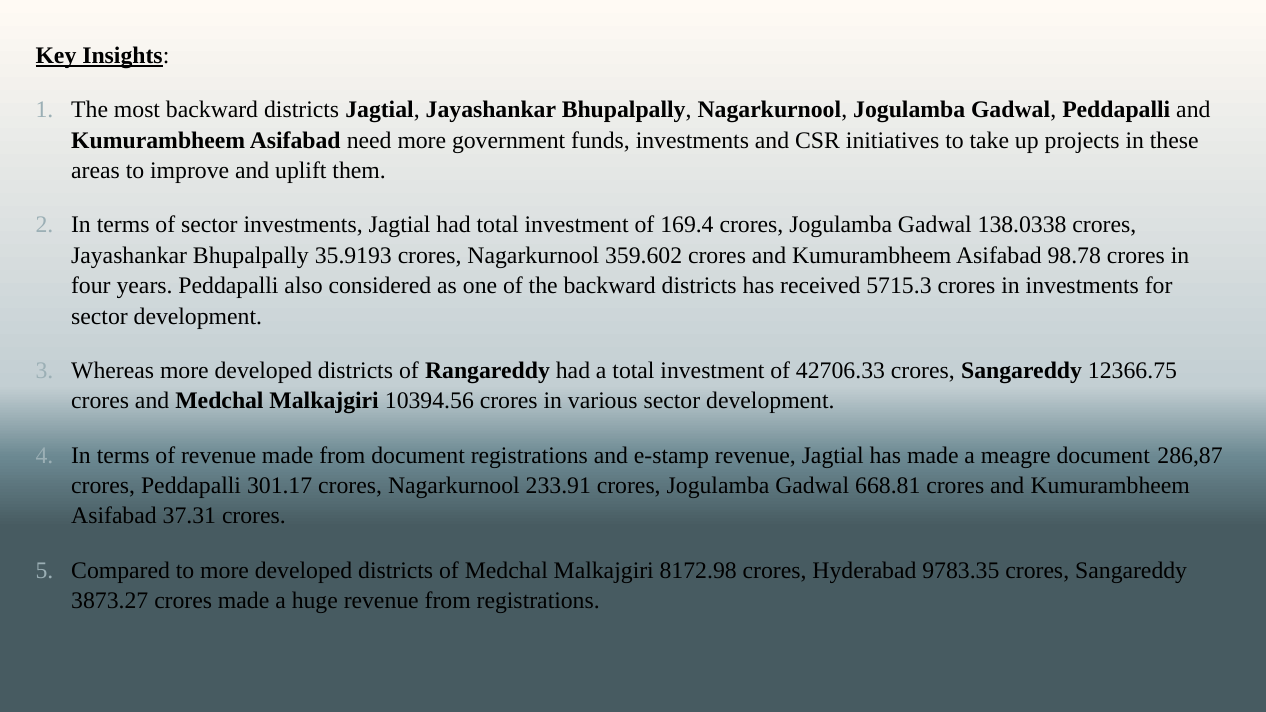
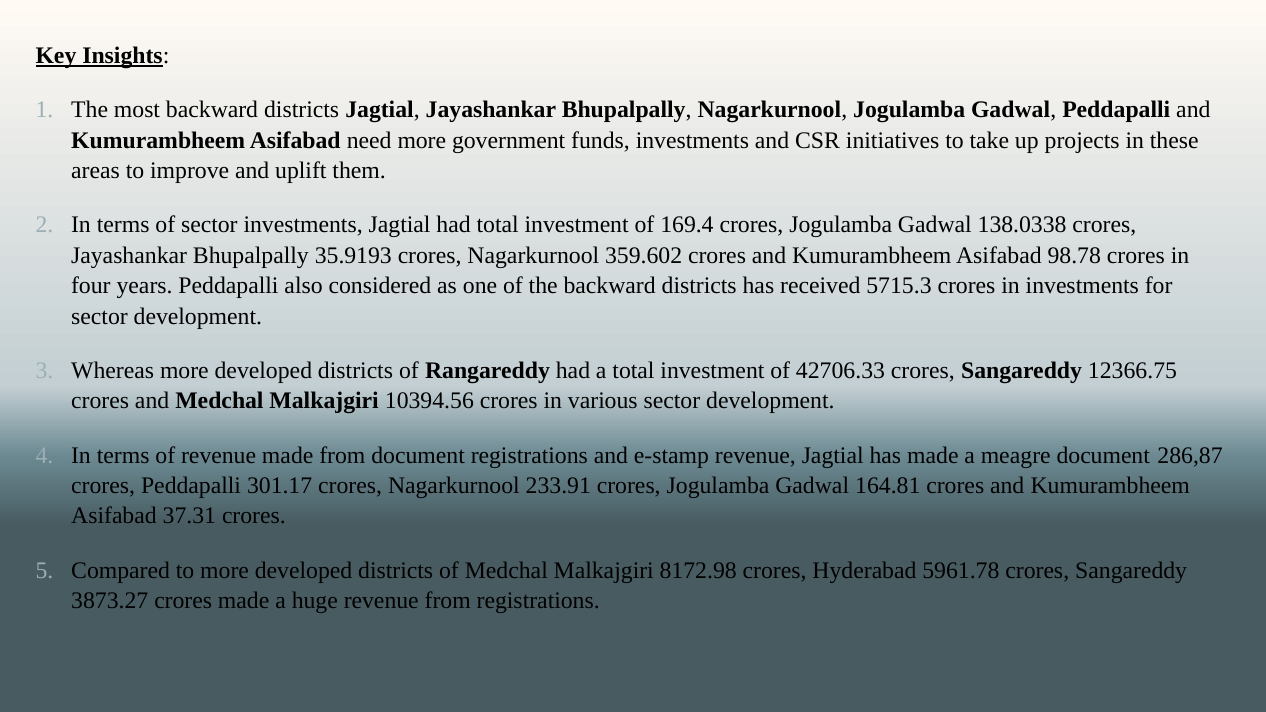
668.81: 668.81 -> 164.81
9783.35: 9783.35 -> 5961.78
